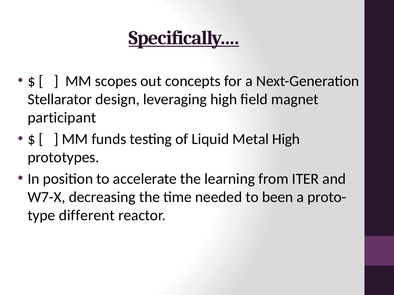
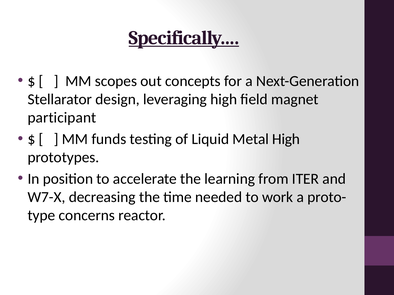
been: been -> work
different: different -> concerns
